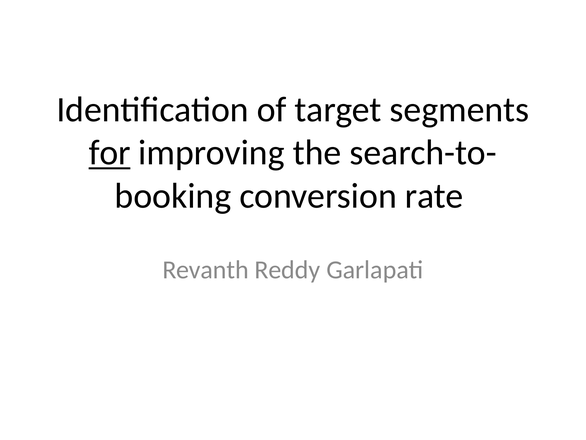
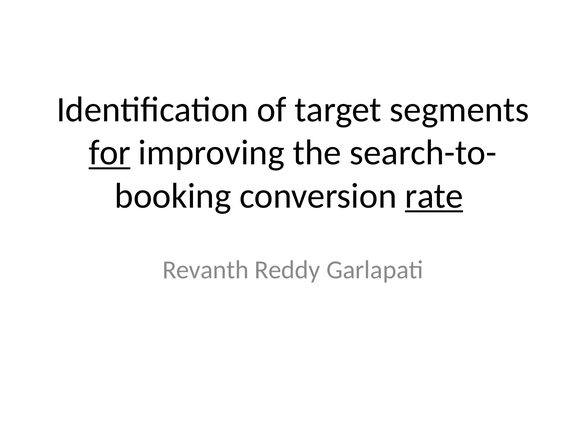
rate underline: none -> present
